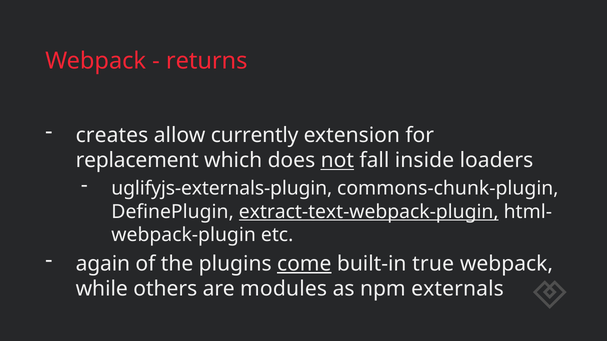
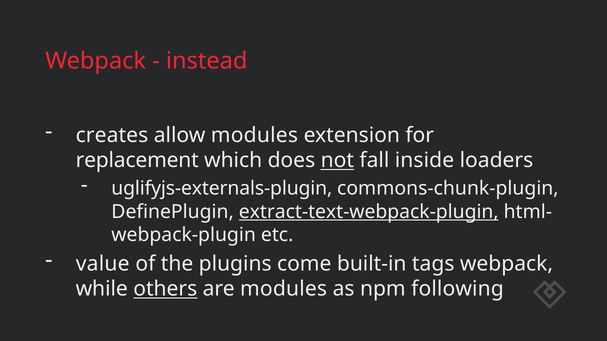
returns: returns -> instead
allow currently: currently -> modules
again: again -> value
come underline: present -> none
true: true -> tags
others underline: none -> present
externals: externals -> following
